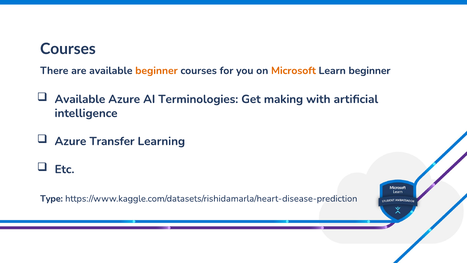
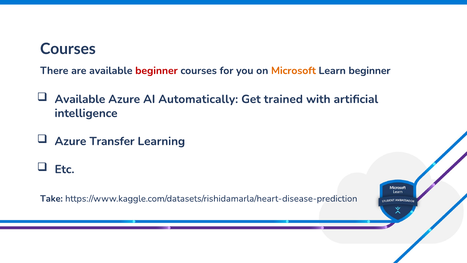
beginner at (156, 71) colour: orange -> red
Terminologies: Terminologies -> Automatically
making: making -> trained
Type: Type -> Take
